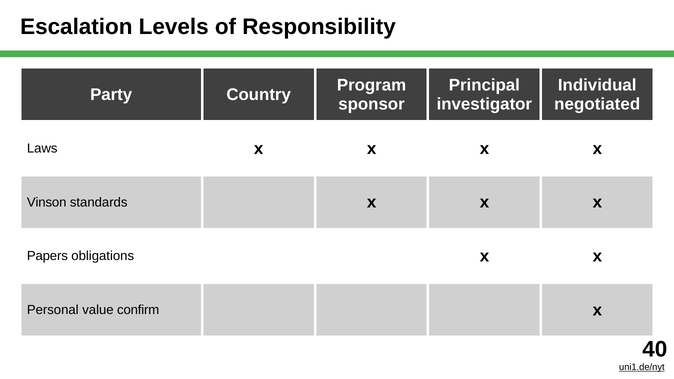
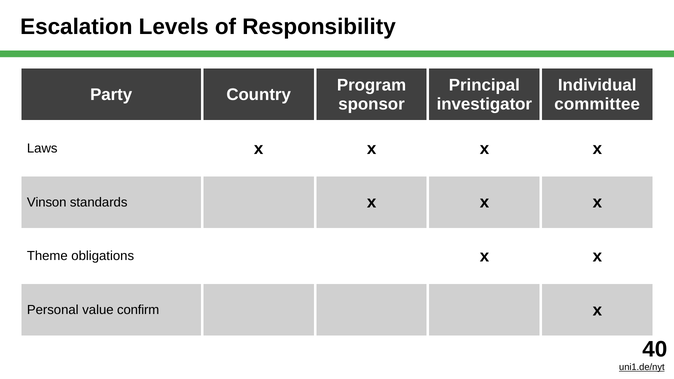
negotiated: negotiated -> committee
Papers: Papers -> Theme
